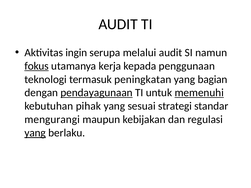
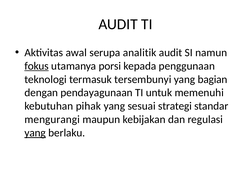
ingin: ingin -> awal
melalui: melalui -> analitik
kerja: kerja -> porsi
peningkatan: peningkatan -> tersembunyi
pendayagunaan underline: present -> none
memenuhi underline: present -> none
